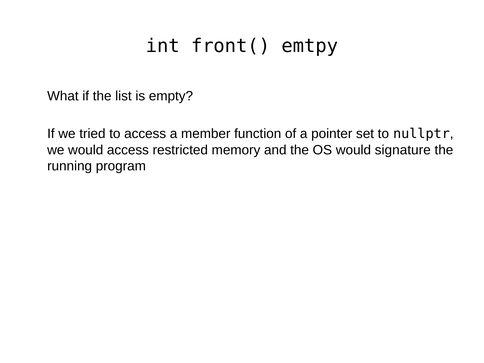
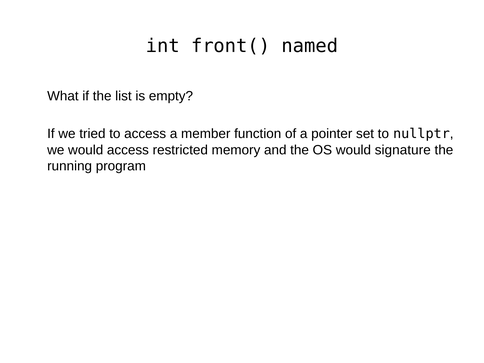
emtpy: emtpy -> named
